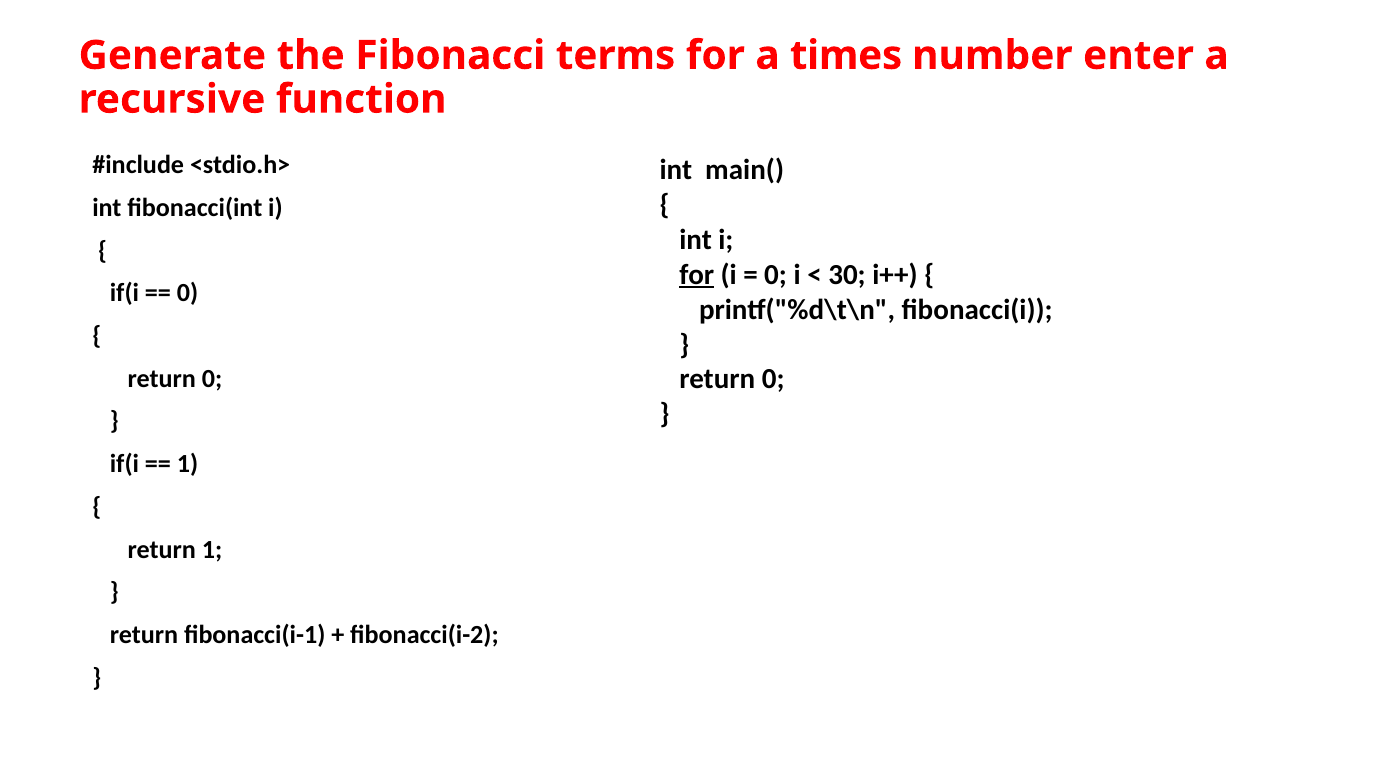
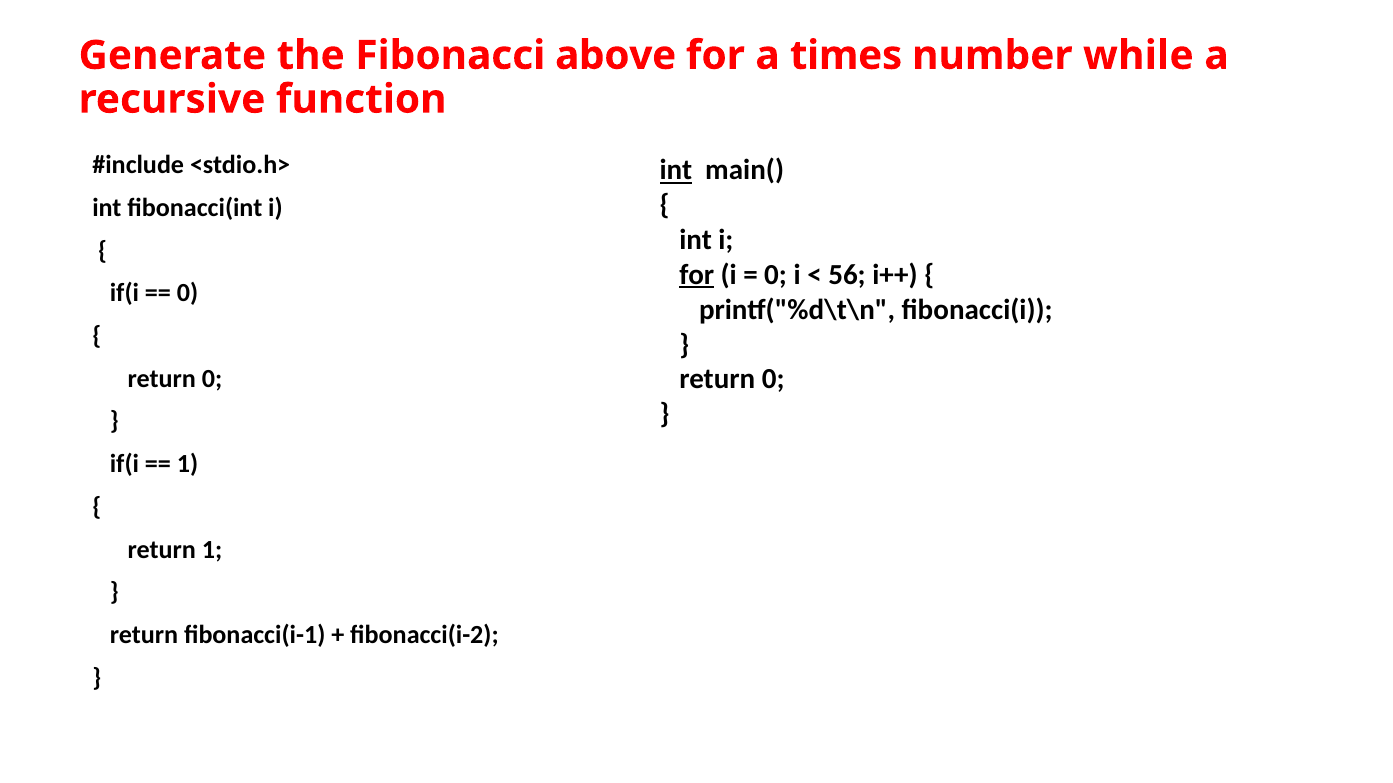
terms: terms -> above
enter: enter -> while
int at (676, 171) underline: none -> present
30: 30 -> 56
